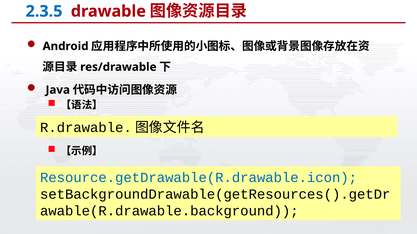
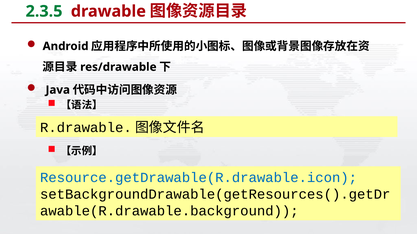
2.3.5 colour: blue -> green
